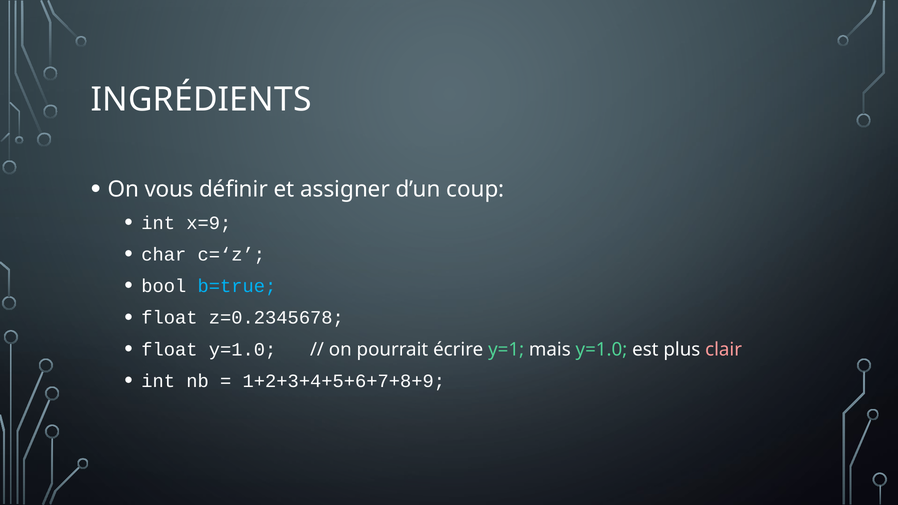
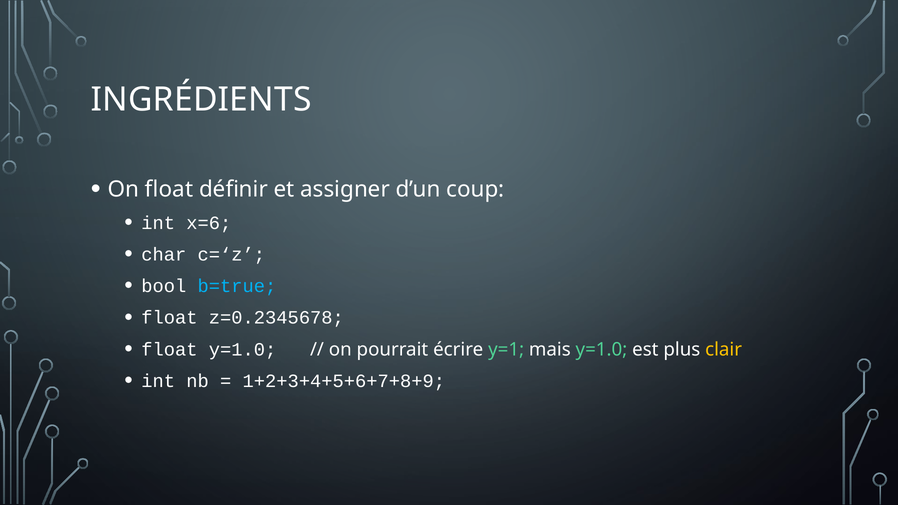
On vous: vous -> float
x=9: x=9 -> x=6
clair colour: pink -> yellow
